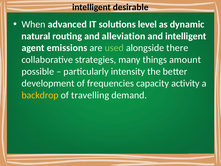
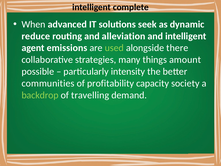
desirable: desirable -> complete
level: level -> seek
natural: natural -> reduce
development: development -> communities
frequencies: frequencies -> profitability
activity: activity -> society
backdrop colour: yellow -> light green
